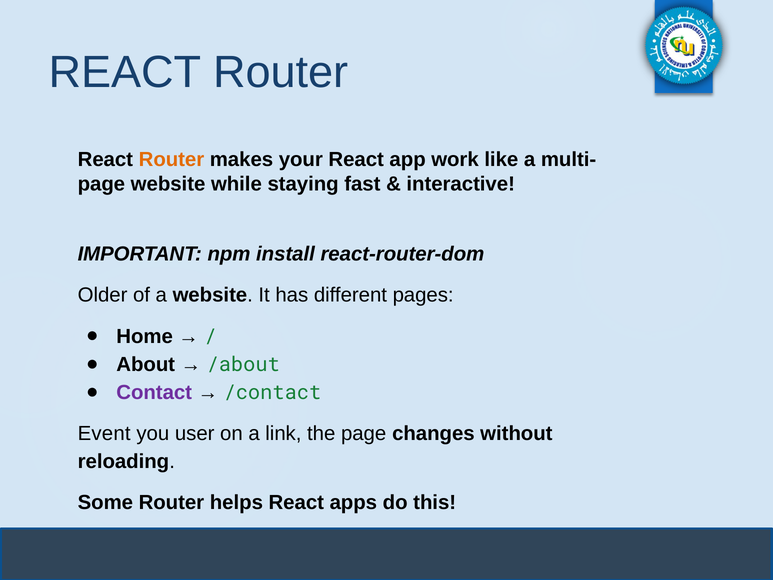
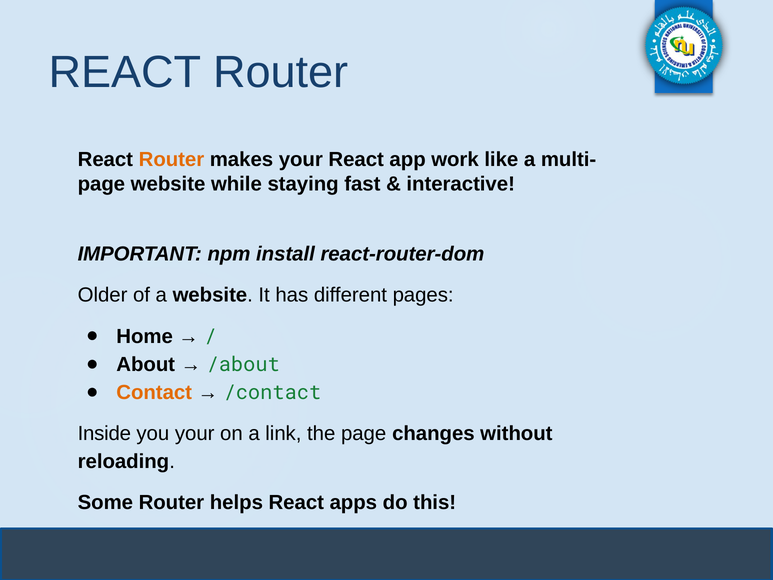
Contact colour: purple -> orange
Event: Event -> Inside
you user: user -> your
